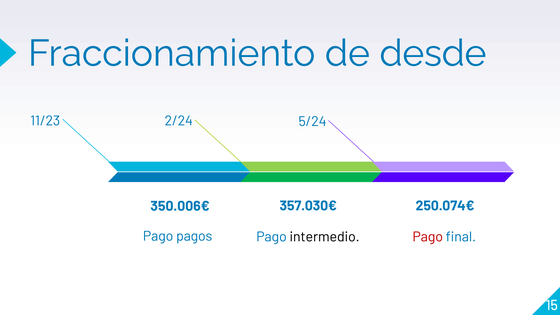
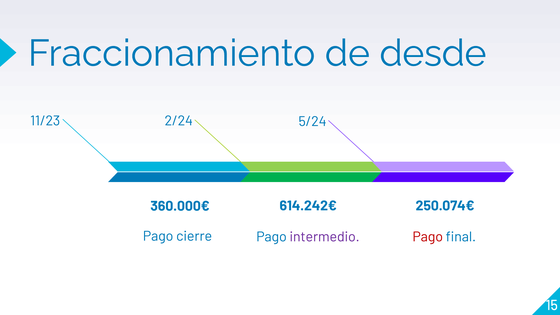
357.030€: 357.030€ -> 614.242€
350.006€: 350.006€ -> 360.000€
pagos: pagos -> cierre
intermedio colour: black -> purple
